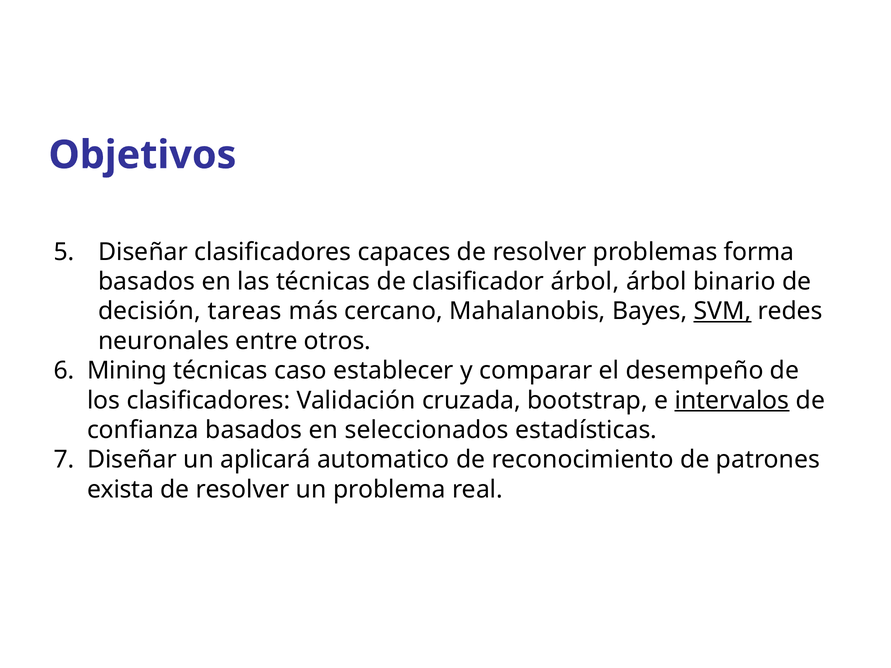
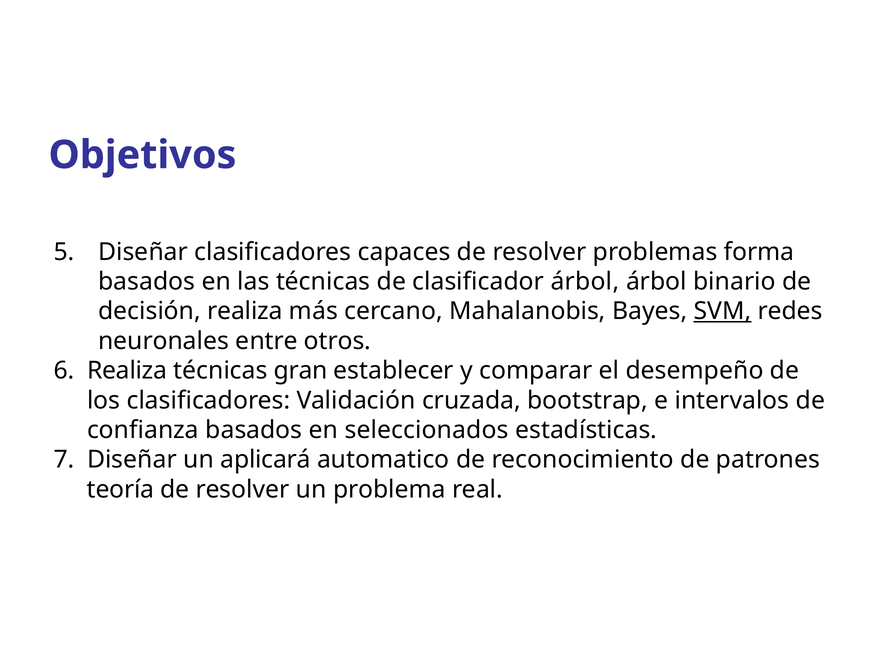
decisión tareas: tareas -> realiza
Mining at (127, 371): Mining -> Realiza
caso: caso -> gran
intervalos underline: present -> none
exista: exista -> teoría
